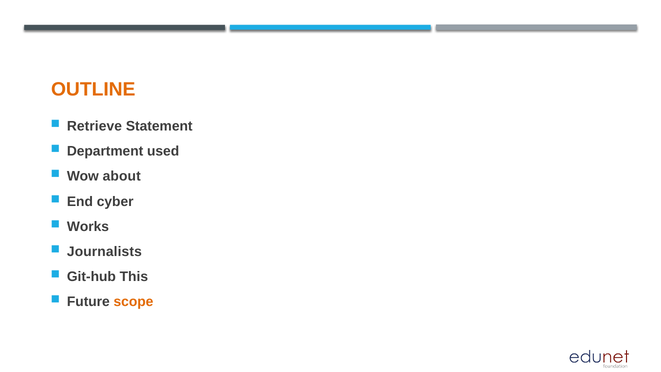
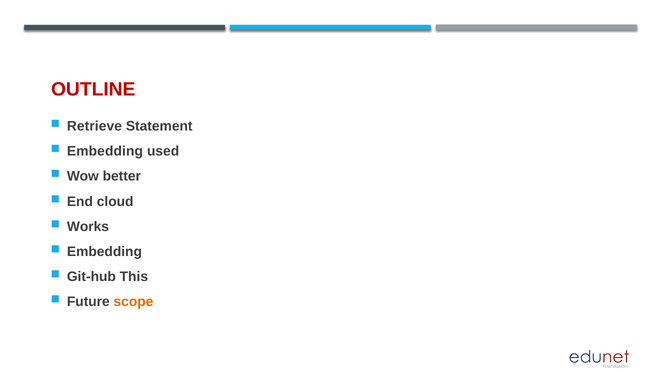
OUTLINE colour: orange -> red
Department at (105, 151): Department -> Embedding
about: about -> better
cyber: cyber -> cloud
Journalists at (104, 251): Journalists -> Embedding
